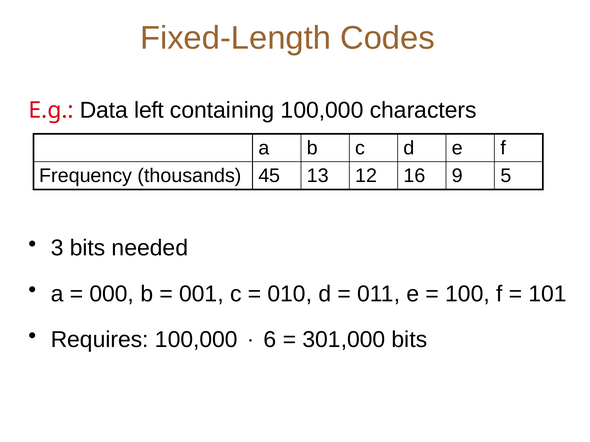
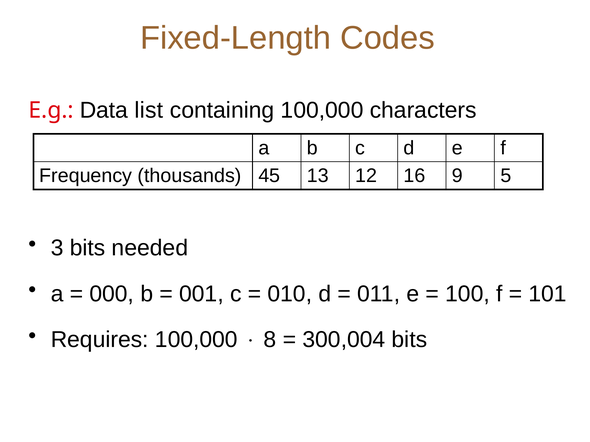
left: left -> list
6: 6 -> 8
301,000: 301,000 -> 300,004
